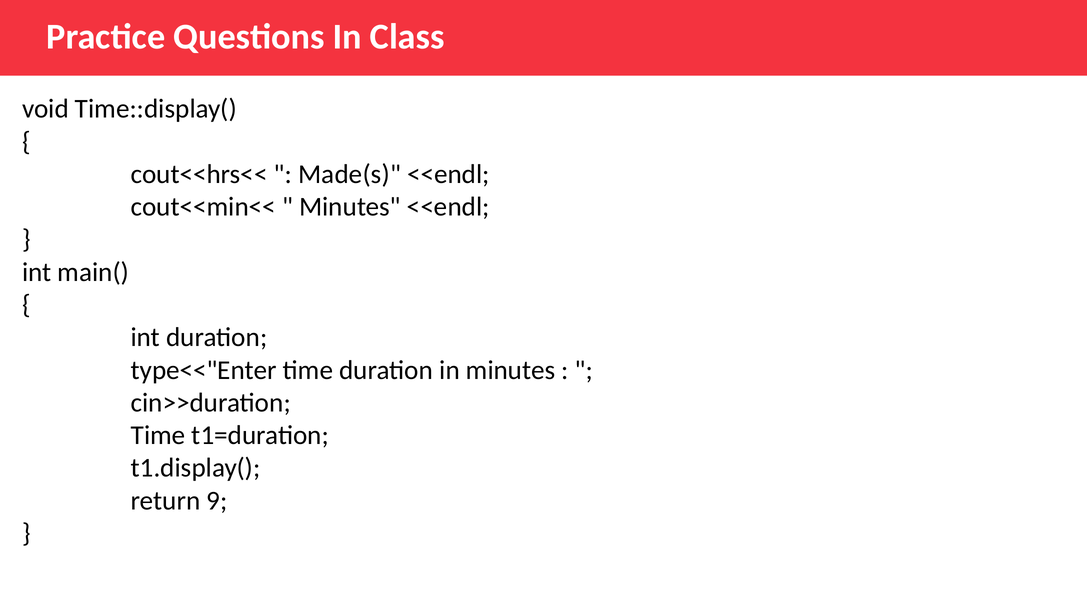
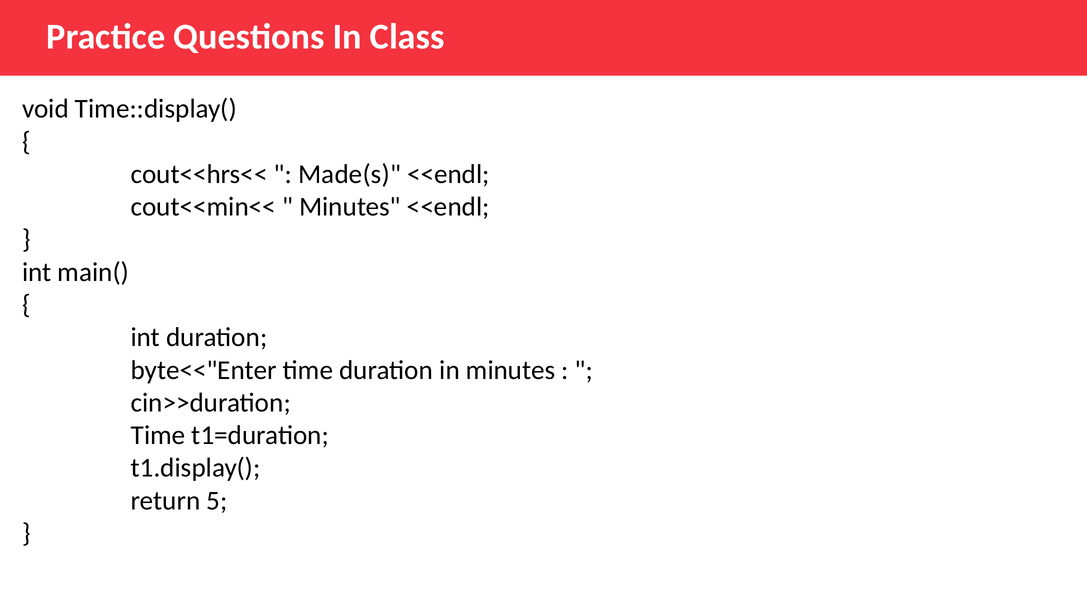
type<<"Enter: type<<"Enter -> byte<<"Enter
9: 9 -> 5
